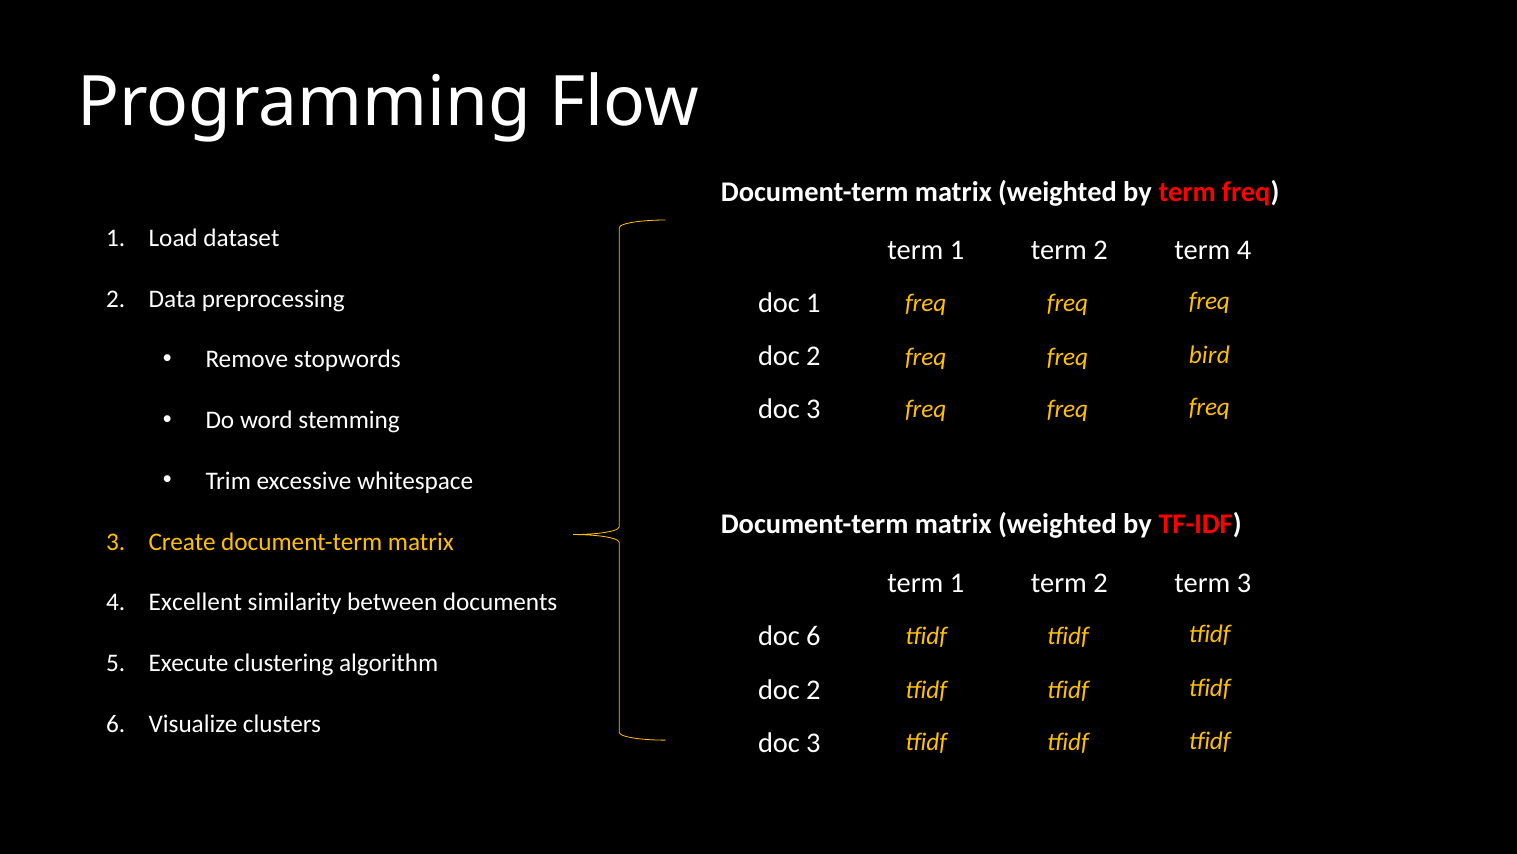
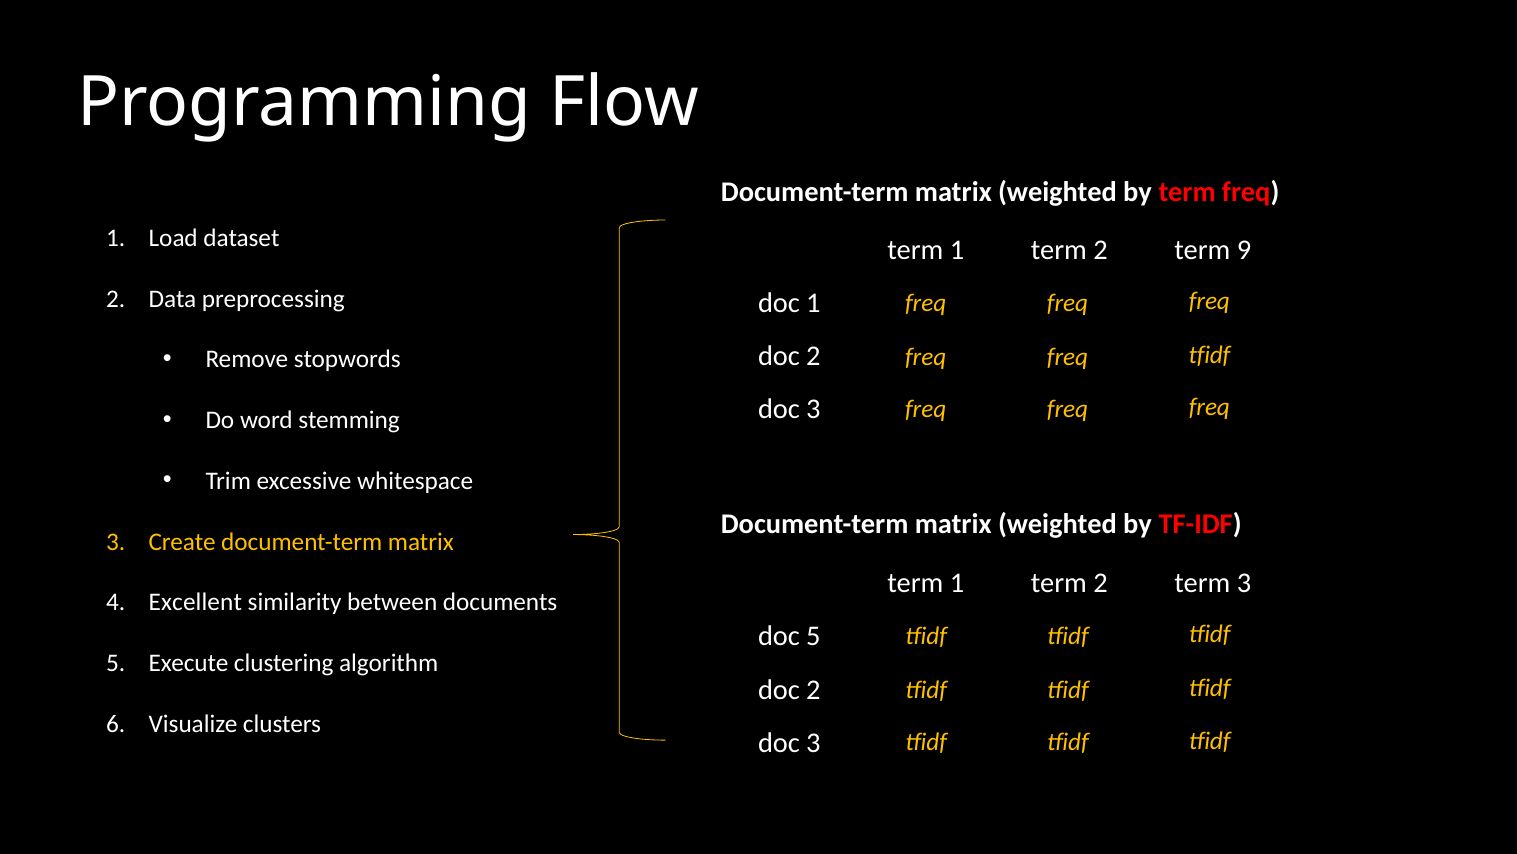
term 4: 4 -> 9
bird at (1209, 354): bird -> tfidf
doc 6: 6 -> 5
